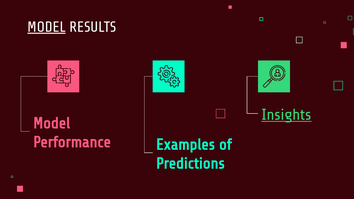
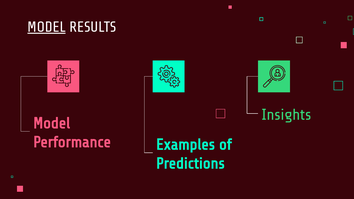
Insights underline: present -> none
